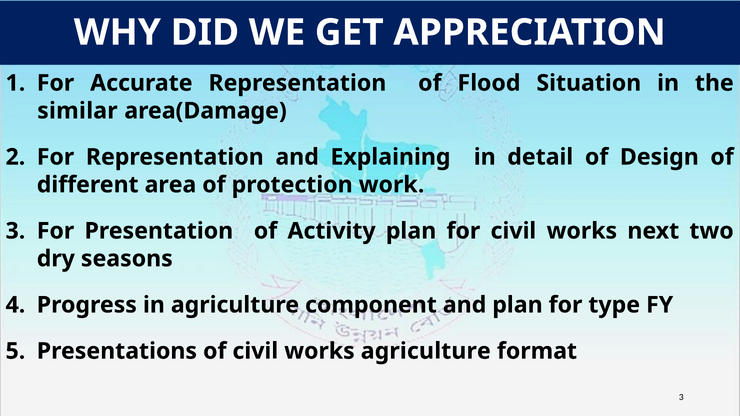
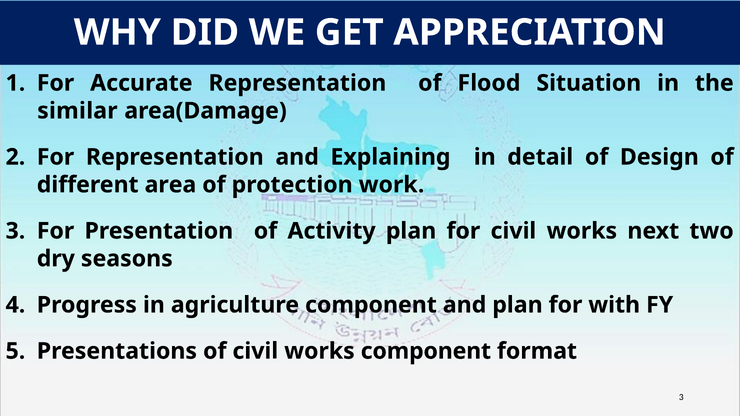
type: type -> with
works agriculture: agriculture -> component
